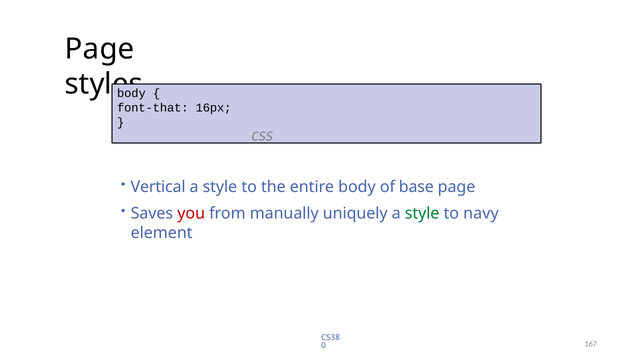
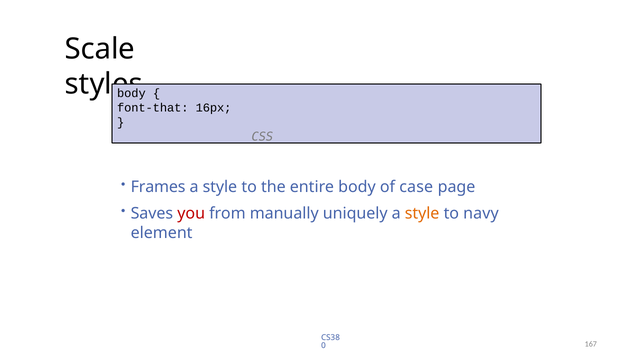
Page at (100, 49): Page -> Scale
Vertical: Vertical -> Frames
base: base -> case
style at (422, 213) colour: green -> orange
